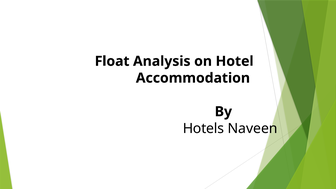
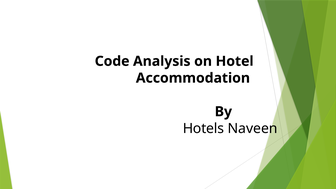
Float: Float -> Code
